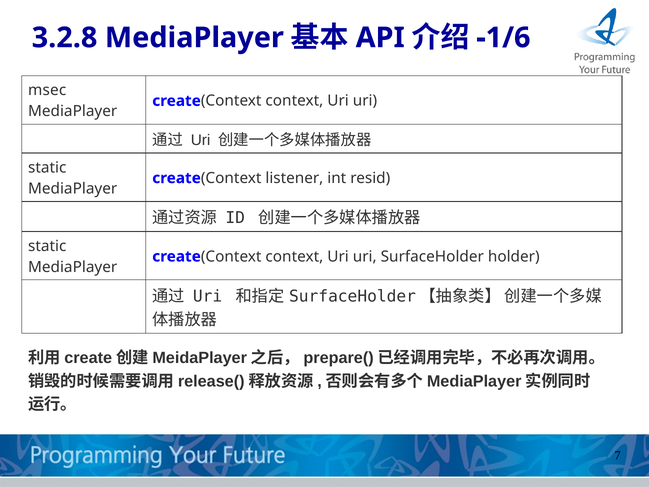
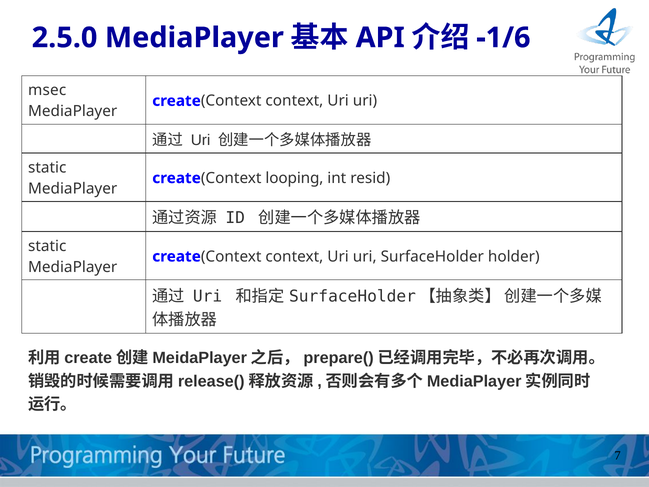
3.2.8: 3.2.8 -> 2.5.0
listener: listener -> looping
